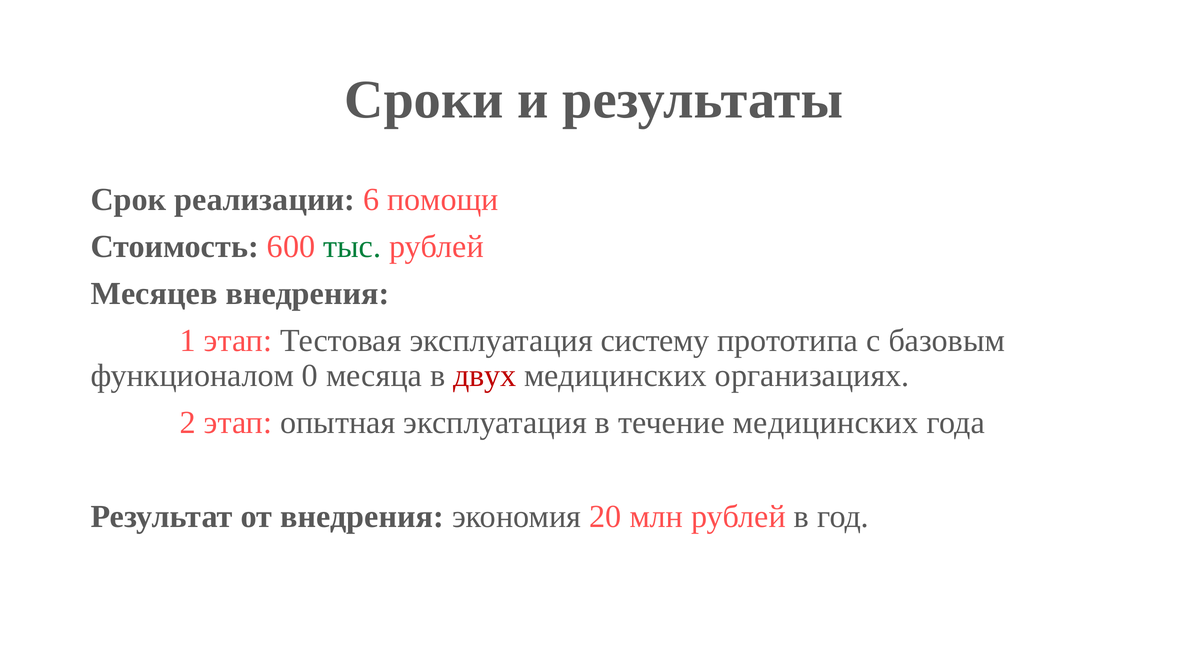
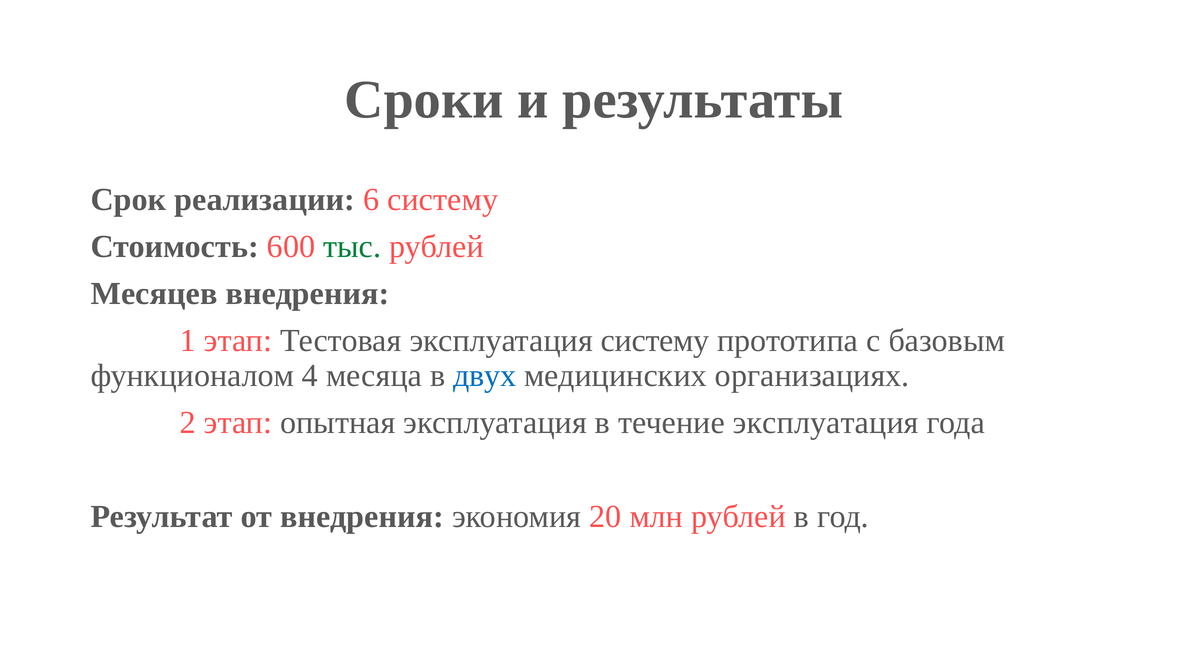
6 помощи: помощи -> систему
0: 0 -> 4
двух colour: red -> blue
течение медицинских: медицинских -> эксплуатация
